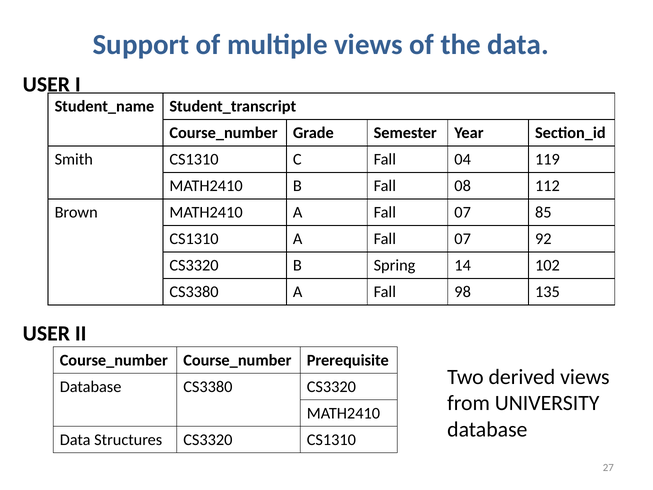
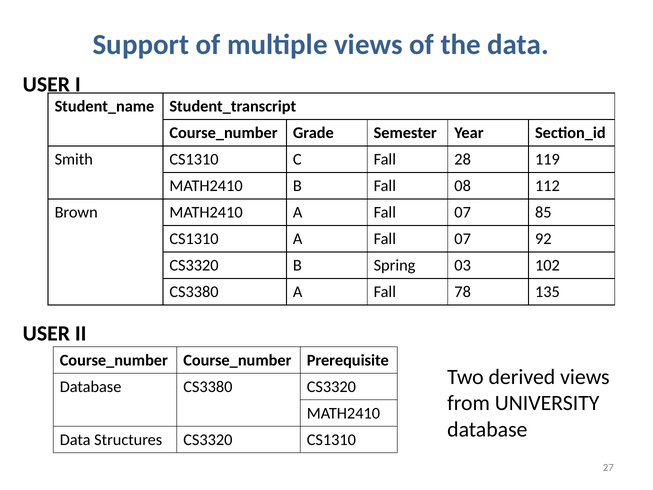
04: 04 -> 28
14: 14 -> 03
98: 98 -> 78
